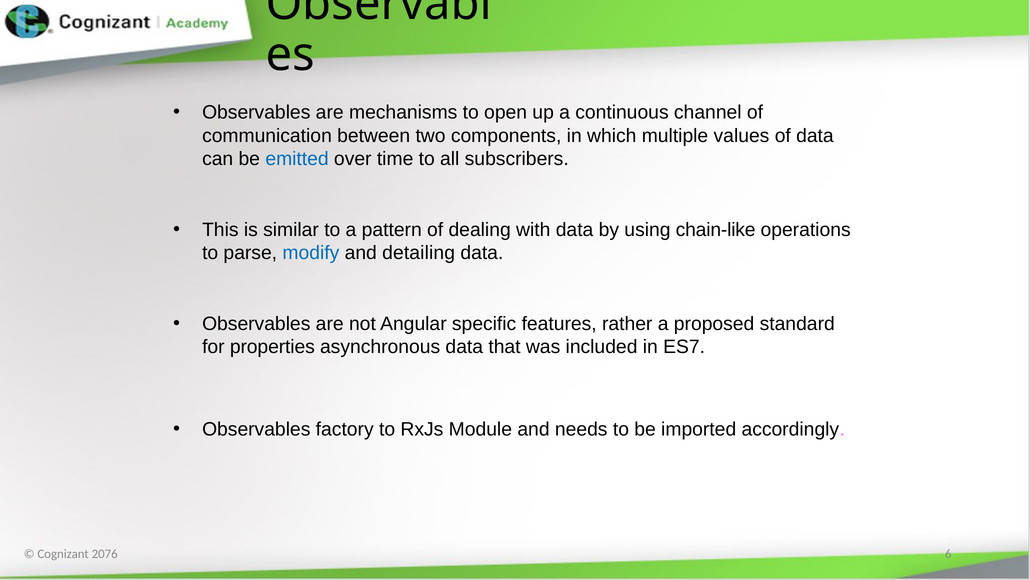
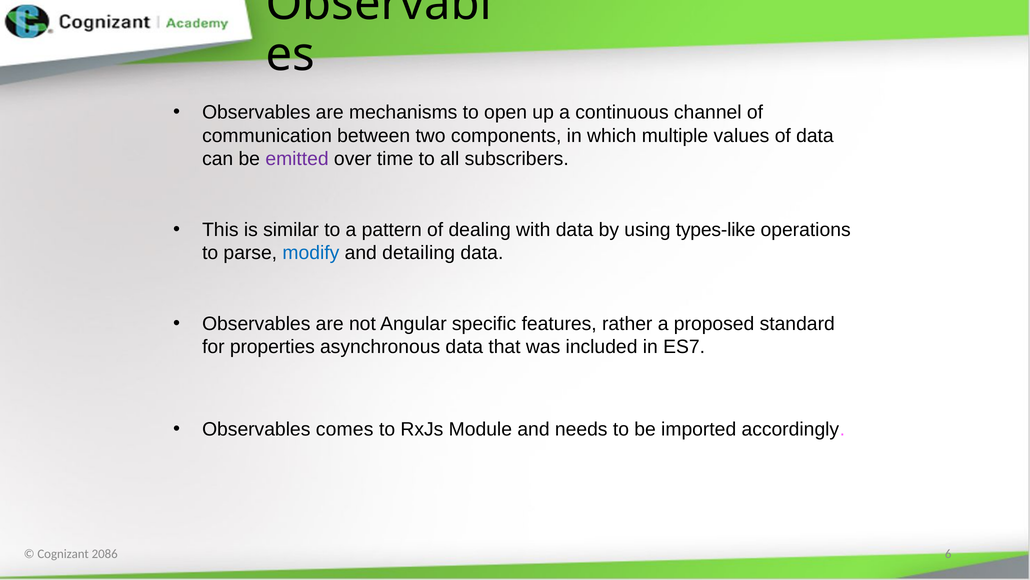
emitted colour: blue -> purple
chain-like: chain-like -> types-like
factory: factory -> comes
2076: 2076 -> 2086
